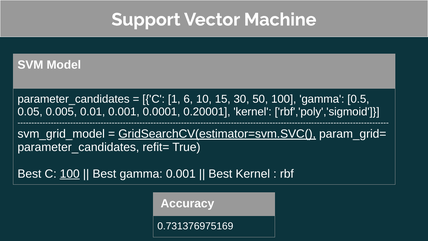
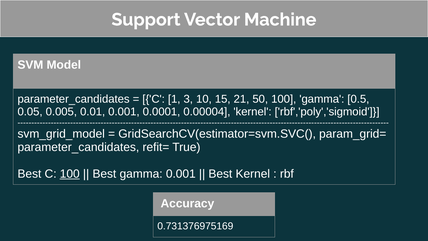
6: 6 -> 3
30: 30 -> 21
0.20001: 0.20001 -> 0.00004
GridSearchCV(estimator=svm.SVC( underline: present -> none
